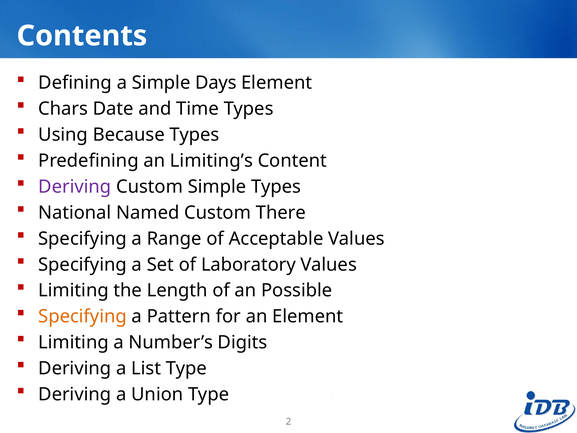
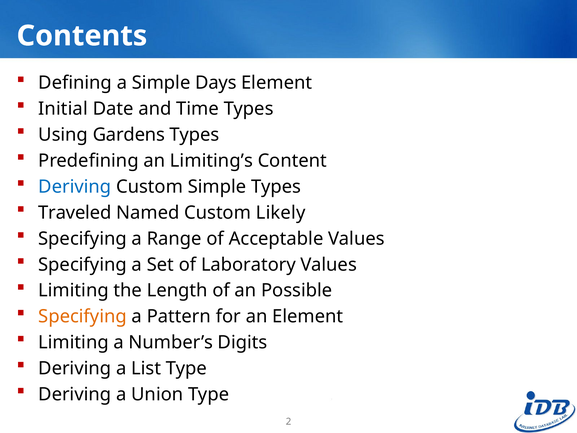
Chars: Chars -> Initial
Because: Because -> Gardens
Deriving at (75, 187) colour: purple -> blue
National: National -> Traveled
There: There -> Likely
